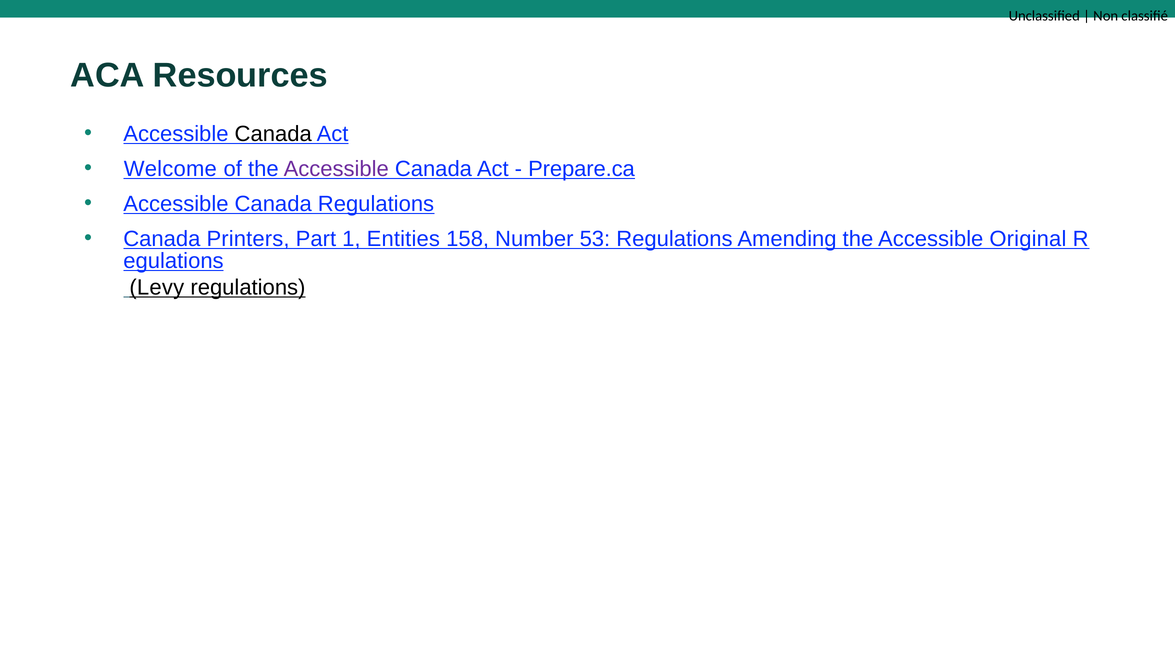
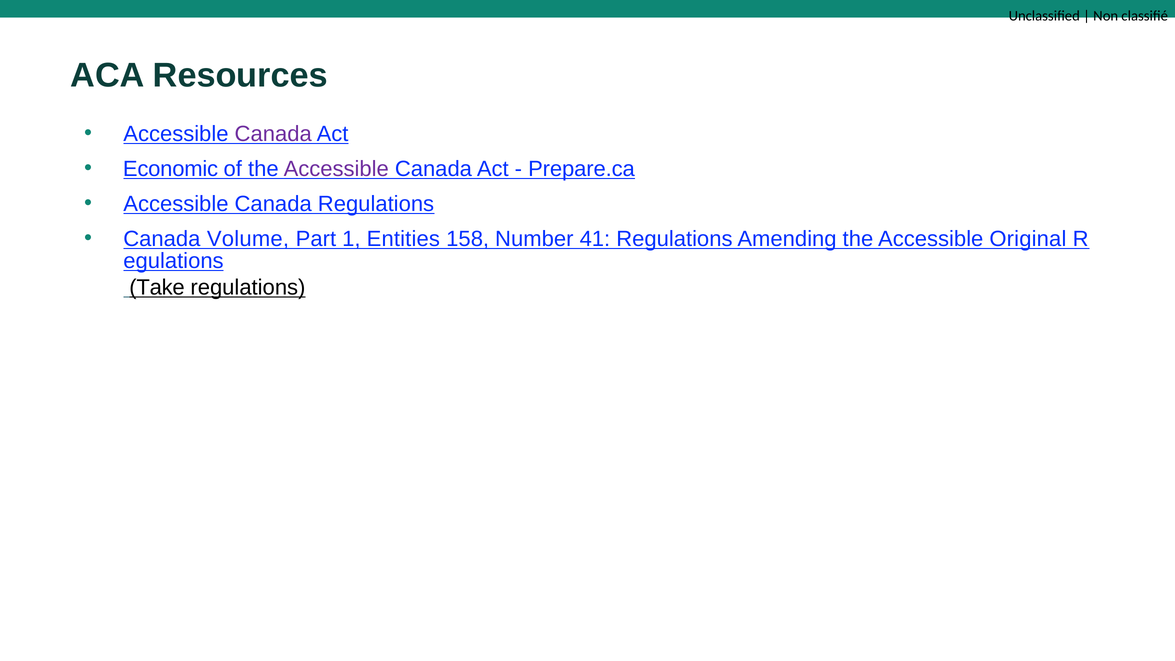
Canada at (273, 134) colour: black -> purple
Welcome: Welcome -> Economic
Printers: Printers -> Volume
53: 53 -> 41
Levy: Levy -> Take
